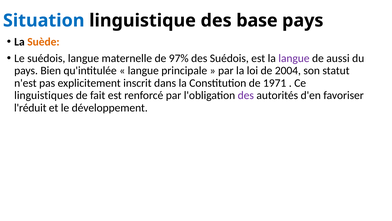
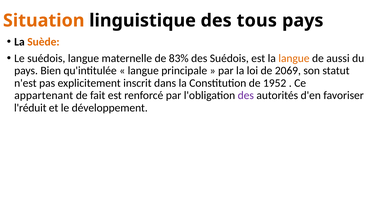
Situation colour: blue -> orange
base: base -> tous
97%: 97% -> 83%
langue at (294, 58) colour: purple -> orange
2004: 2004 -> 2069
1971: 1971 -> 1952
linguistiques: linguistiques -> appartenant
